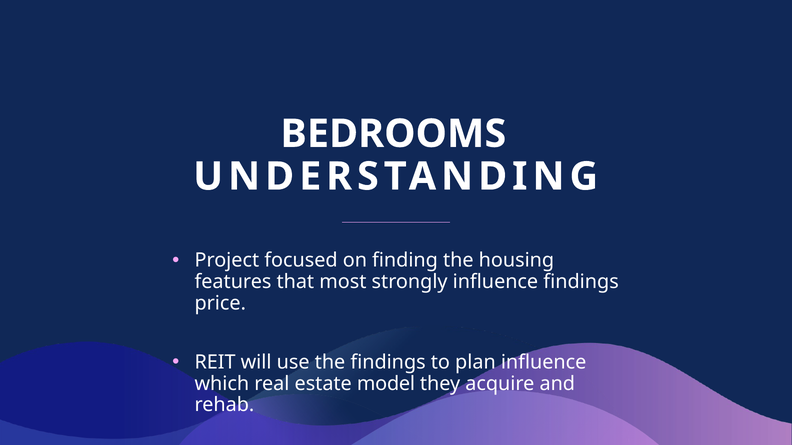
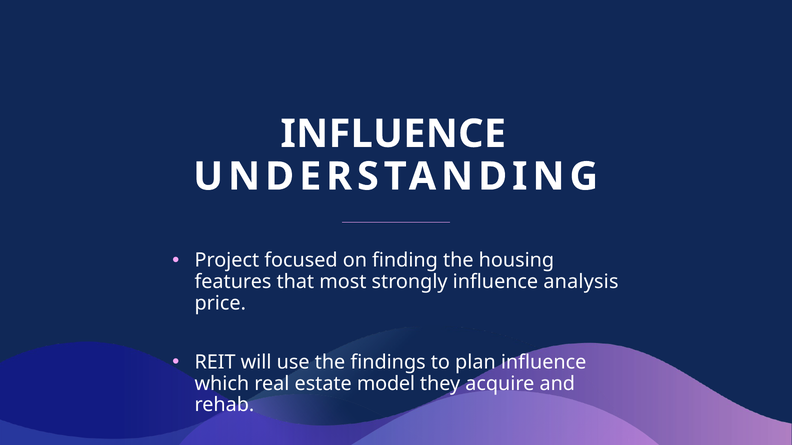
BEDROOMS at (393, 134): BEDROOMS -> INFLUENCE
influence findings: findings -> analysis
